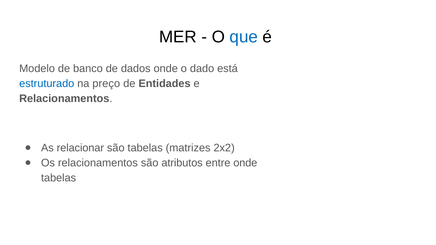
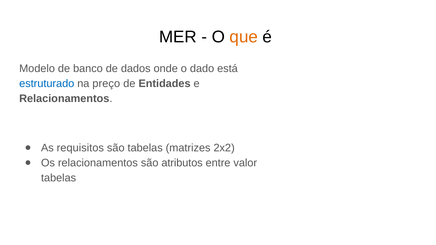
que colour: blue -> orange
relacionar: relacionar -> requisitos
entre onde: onde -> valor
